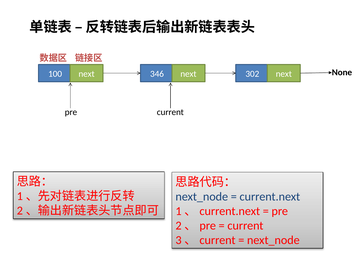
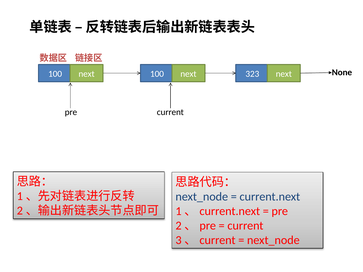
next 346: 346 -> 100
302: 302 -> 323
